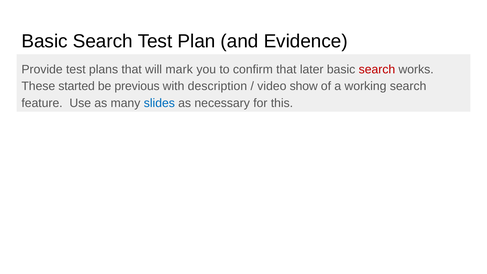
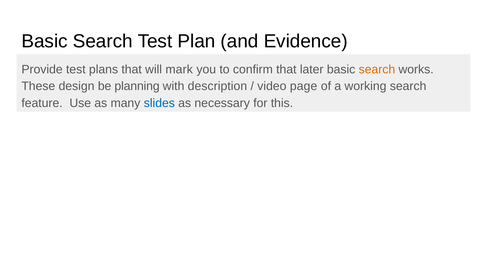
search at (377, 69) colour: red -> orange
started: started -> design
previous: previous -> planning
show: show -> page
